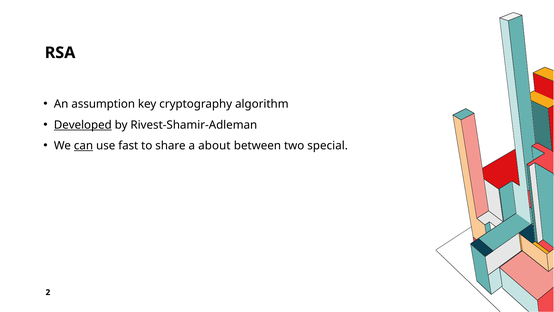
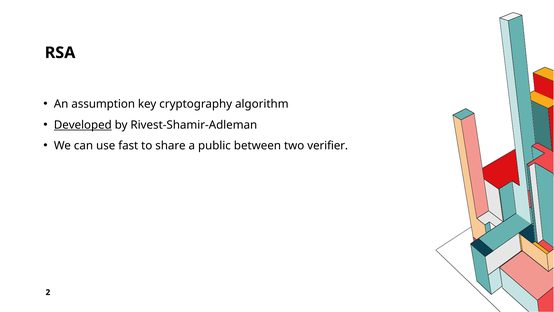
can underline: present -> none
about: about -> public
special: special -> verifier
